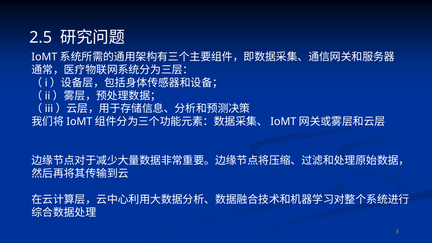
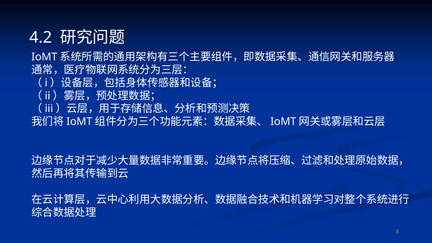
2.5: 2.5 -> 4.2
